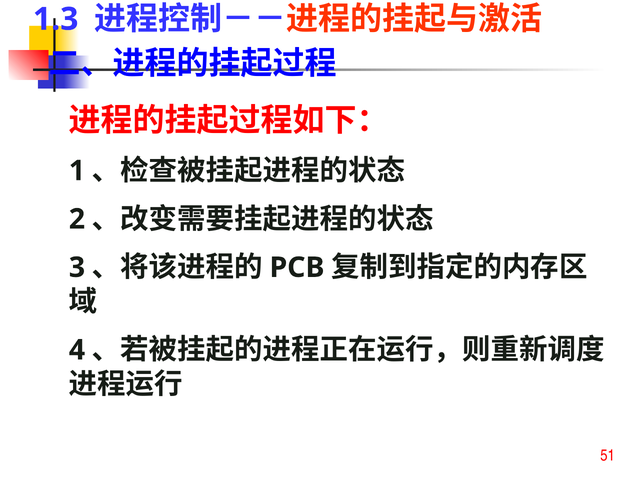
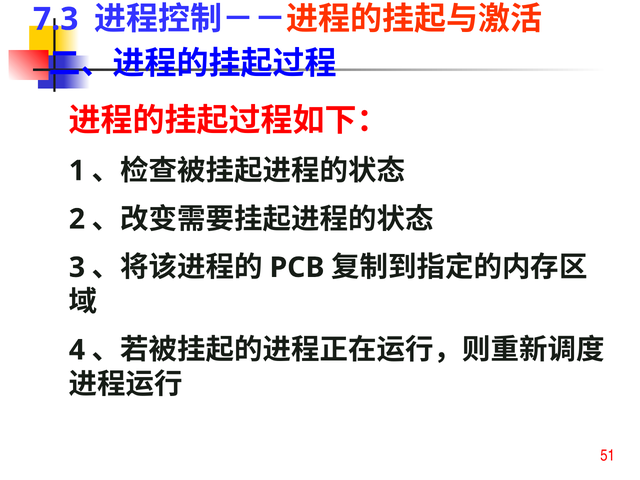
1.3: 1.3 -> 7.3
